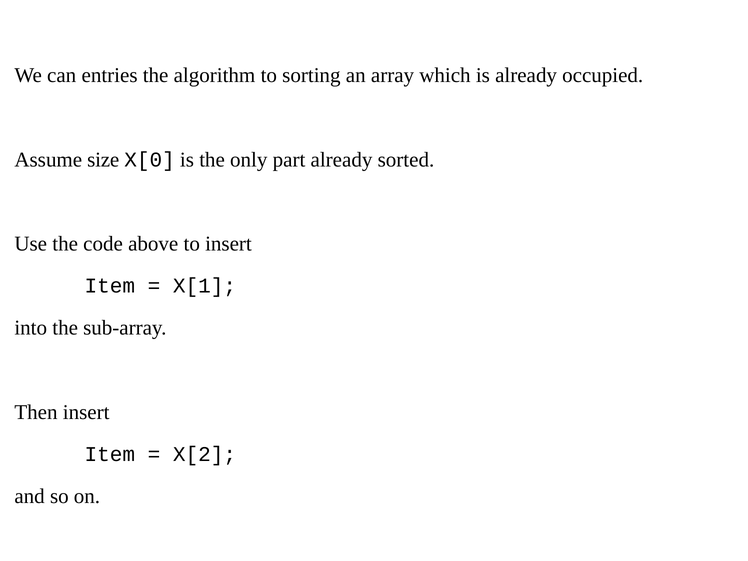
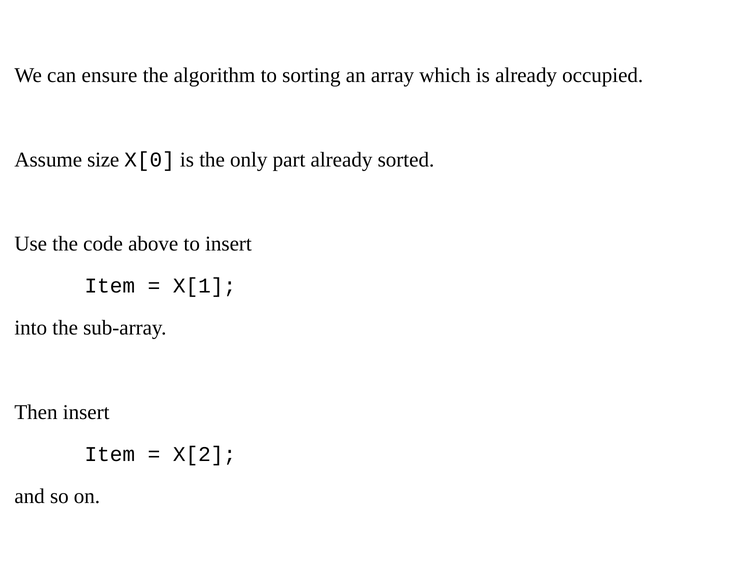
entries: entries -> ensure
